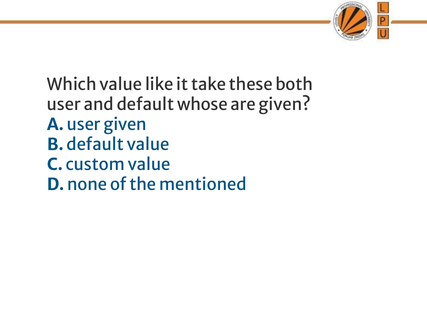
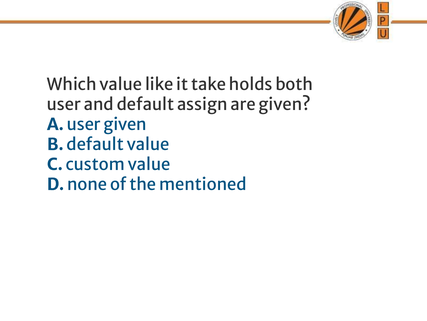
these: these -> holds
whose: whose -> assign
